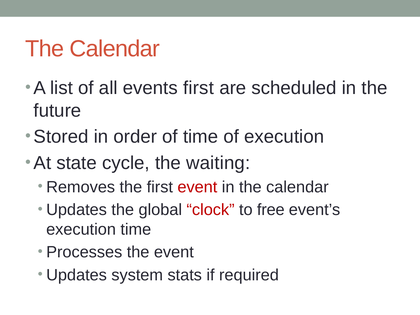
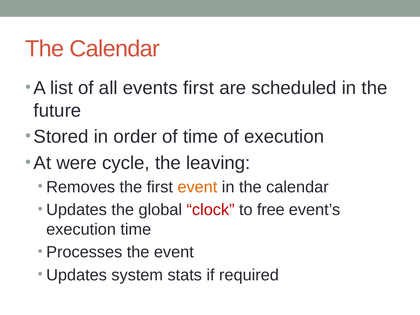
state: state -> were
waiting: waiting -> leaving
event at (197, 187) colour: red -> orange
